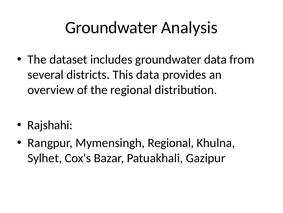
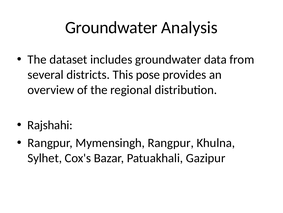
This data: data -> pose
Mymensingh Regional: Regional -> Rangpur
